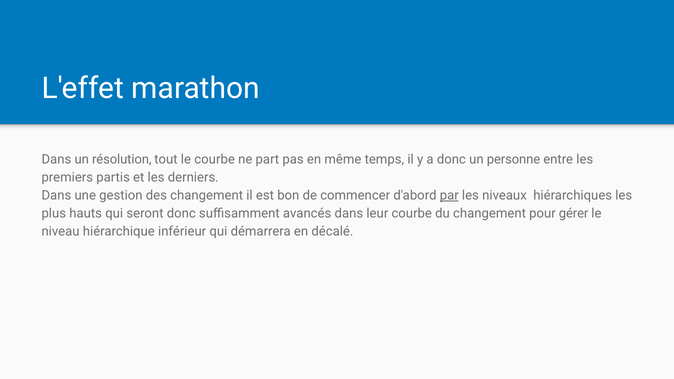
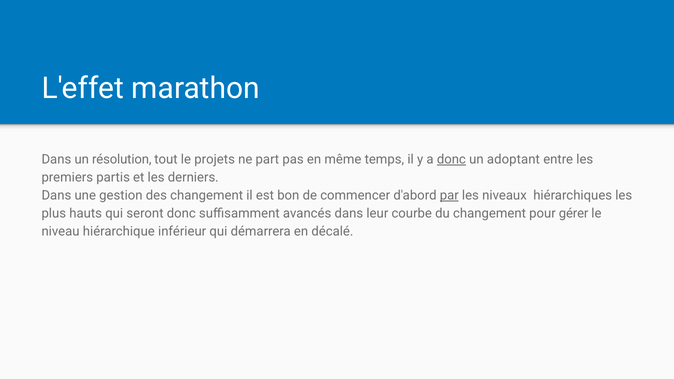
le courbe: courbe -> projets
donc at (451, 159) underline: none -> present
personne: personne -> adoptant
